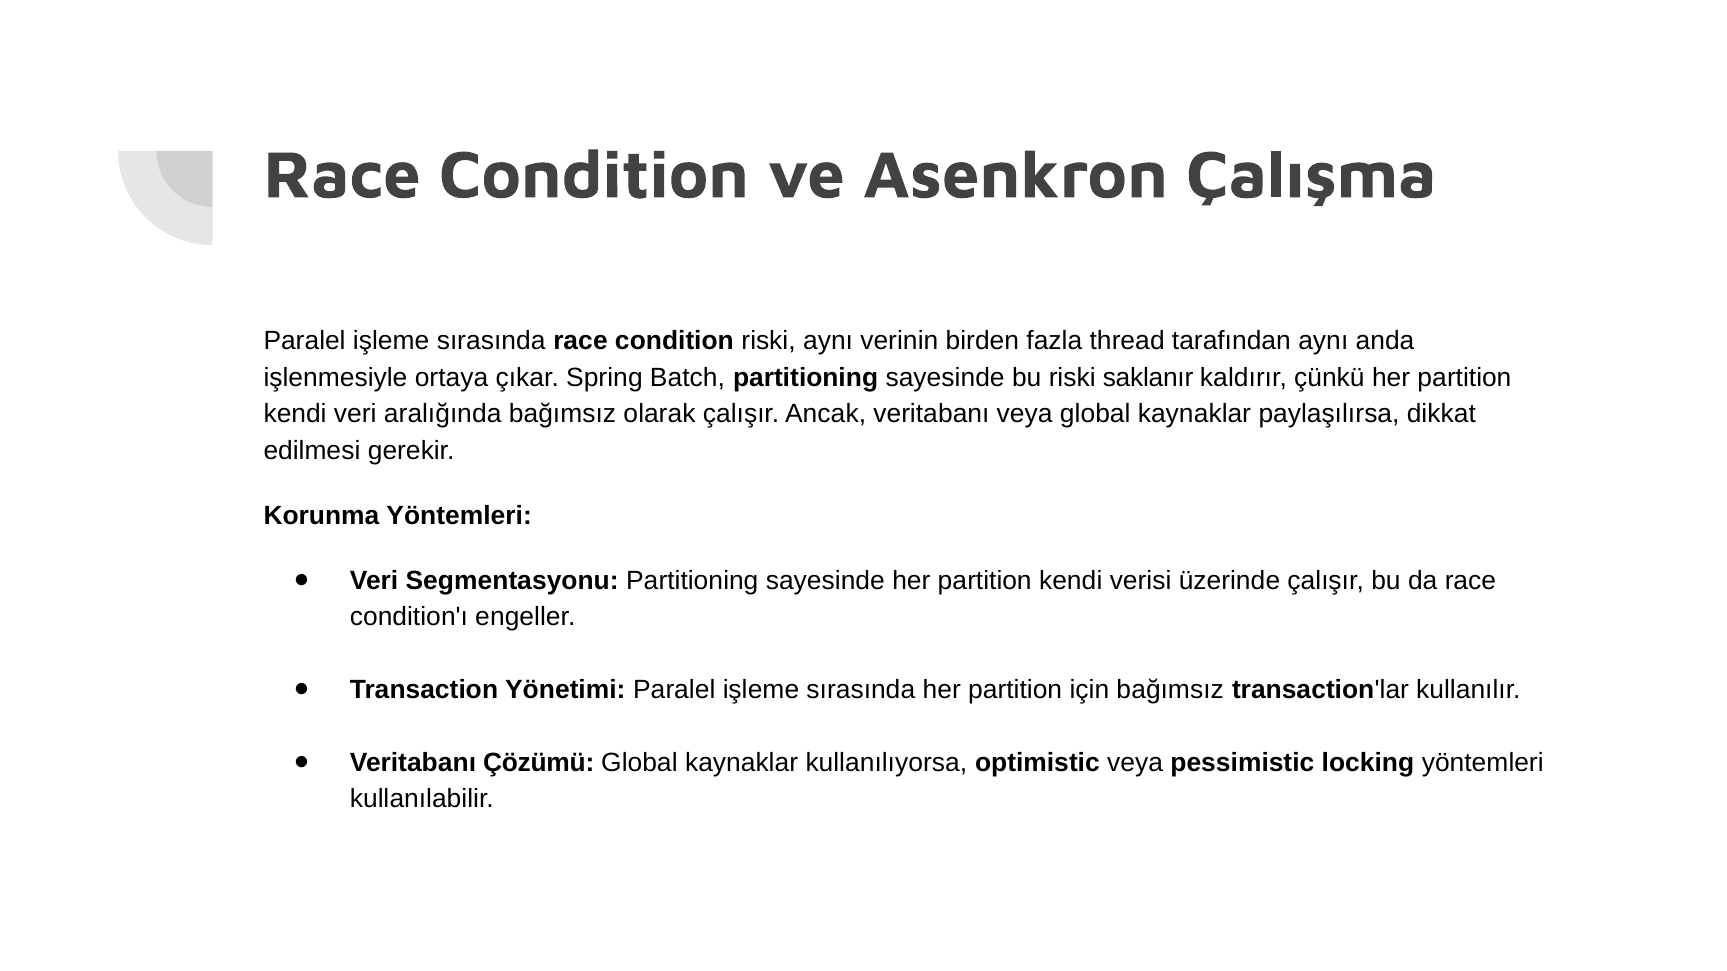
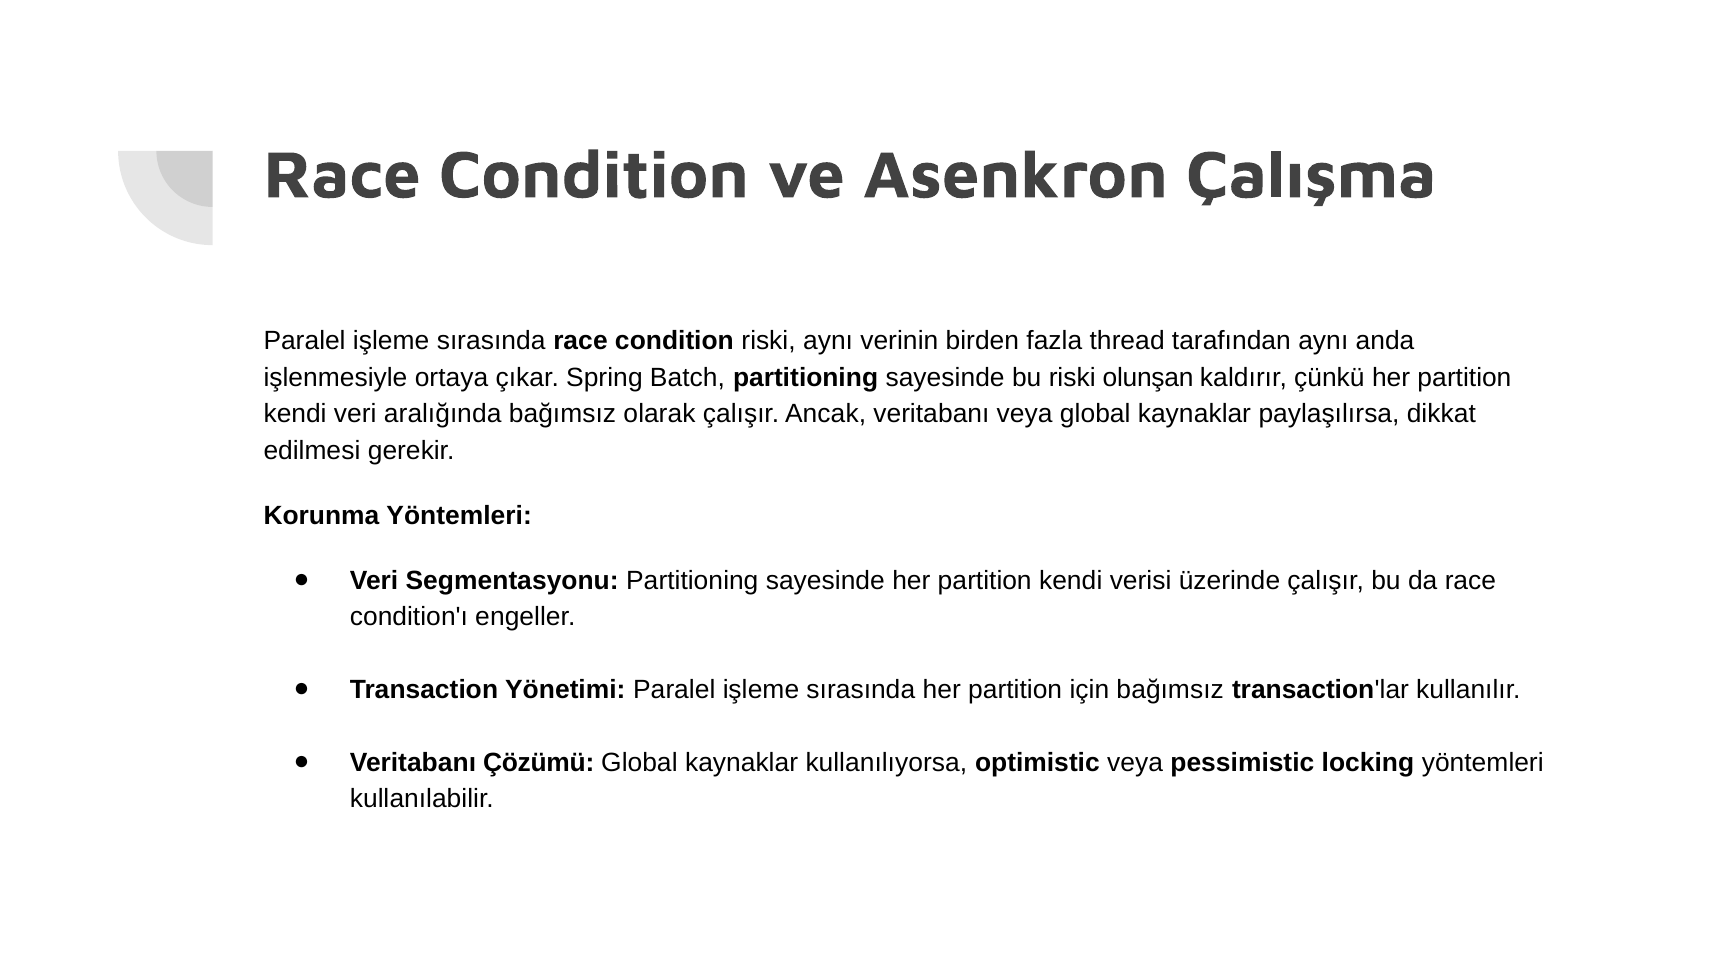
saklanır: saklanır -> olunşan
